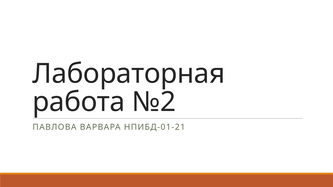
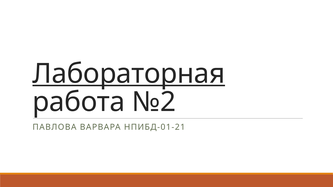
Лабораторная underline: none -> present
